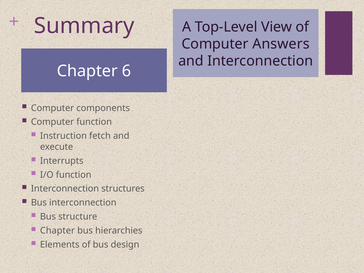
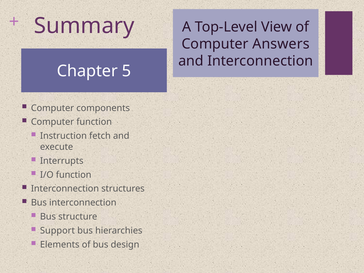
6: 6 -> 5
Chapter at (57, 231): Chapter -> Support
